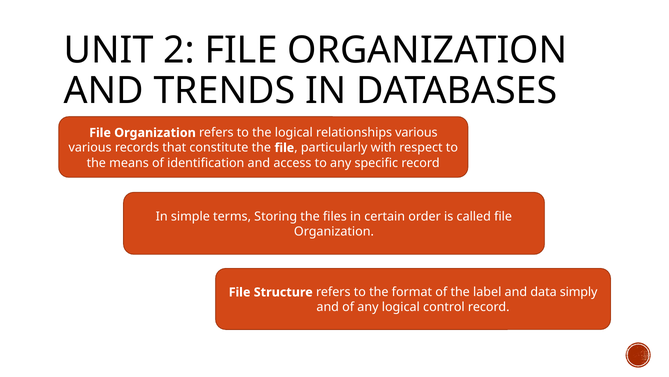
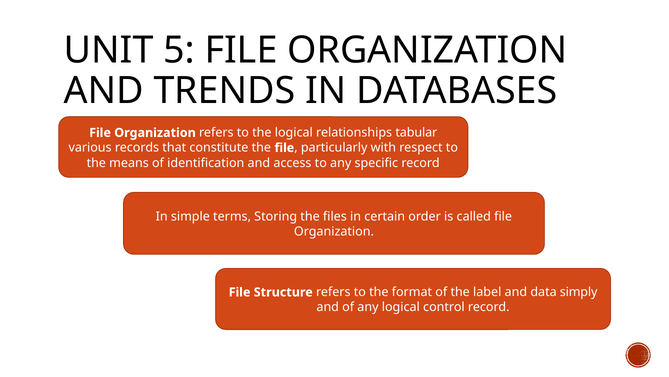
2: 2 -> 5
relationships various: various -> tabular
